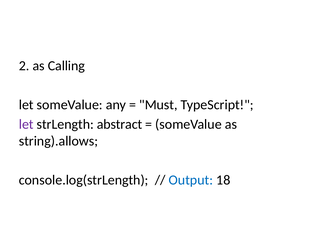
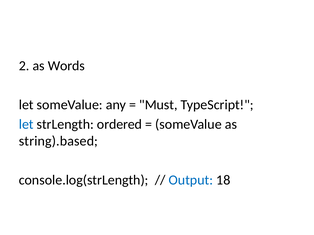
Calling: Calling -> Words
let at (26, 125) colour: purple -> blue
abstract: abstract -> ordered
string).allows: string).allows -> string).based
